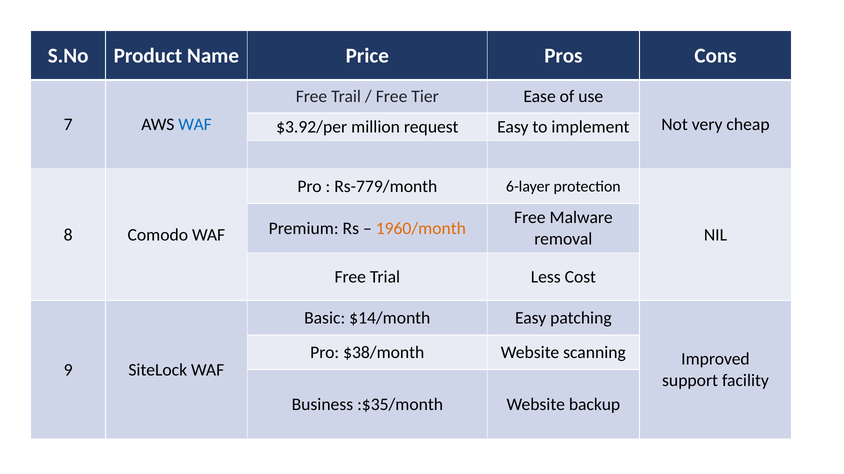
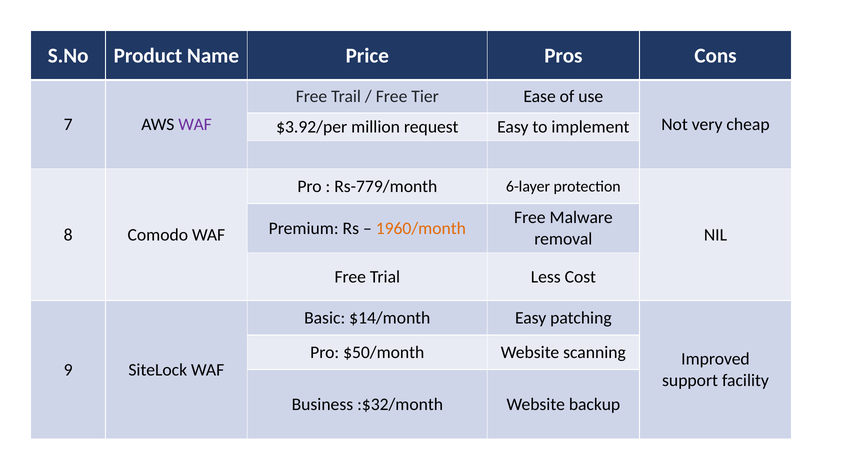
WAF at (195, 125) colour: blue -> purple
$38/month: $38/month -> $50/month
:$35/month: :$35/month -> :$32/month
